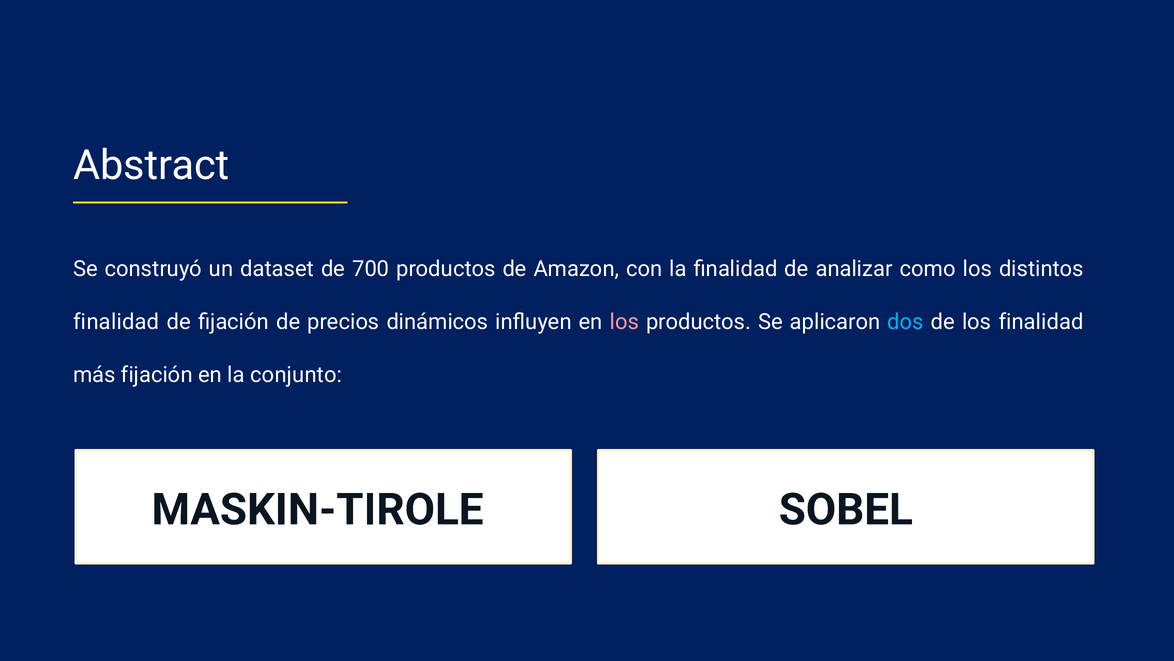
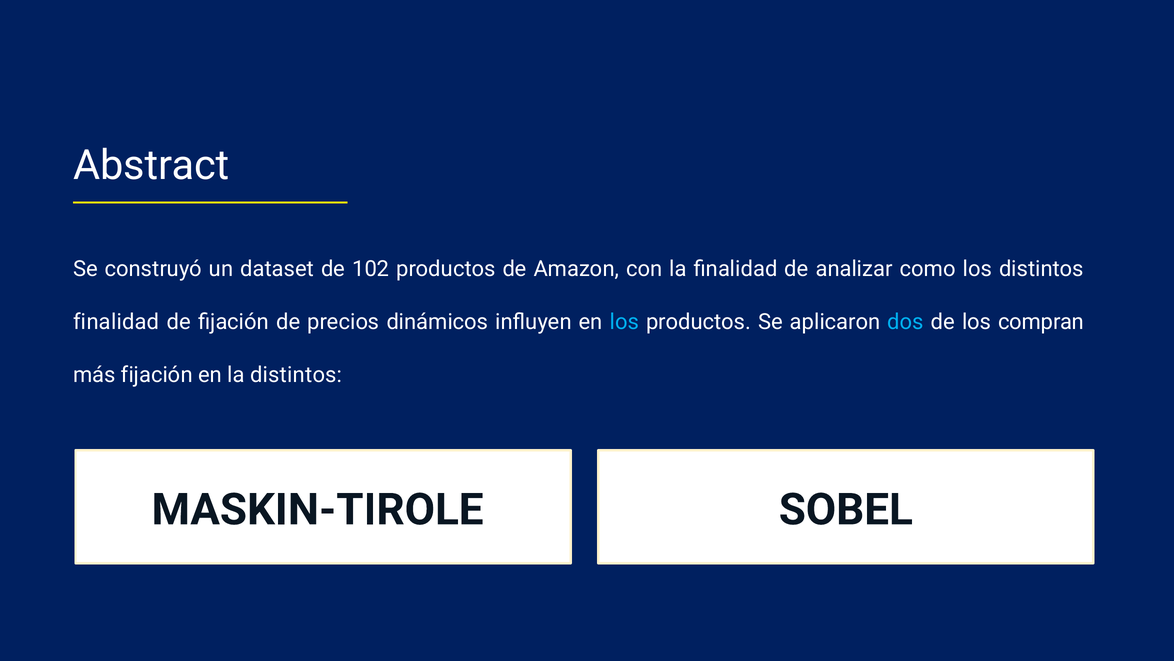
700: 700 -> 102
los at (624, 322) colour: pink -> light blue
los finalidad: finalidad -> compran
la conjunto: conjunto -> distintos
